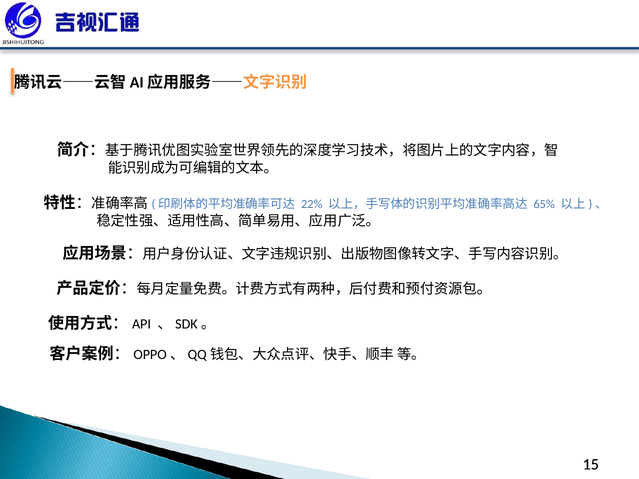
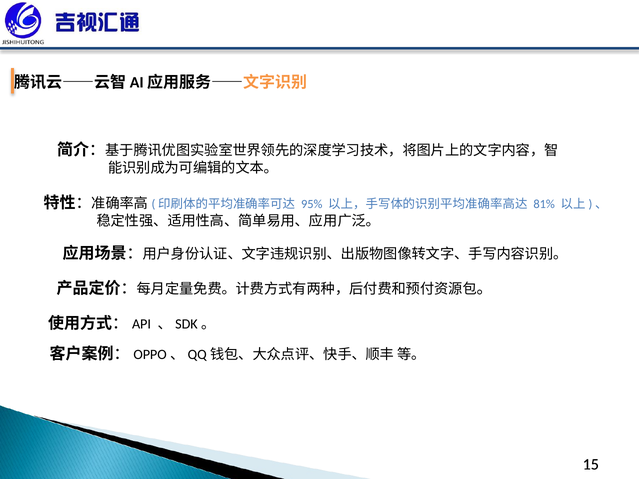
22%: 22% -> 95%
65%: 65% -> 81%
